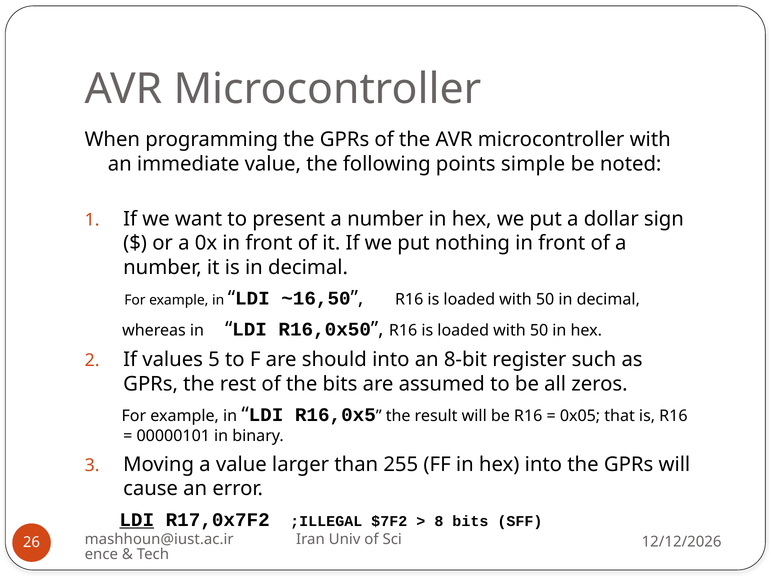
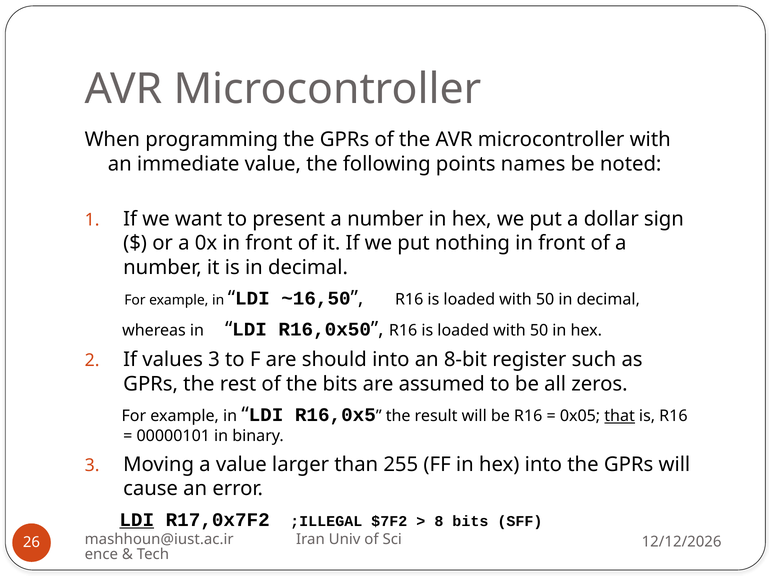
simple: simple -> names
values 5: 5 -> 3
that underline: none -> present
